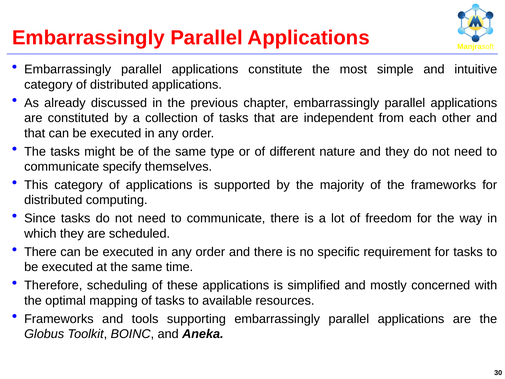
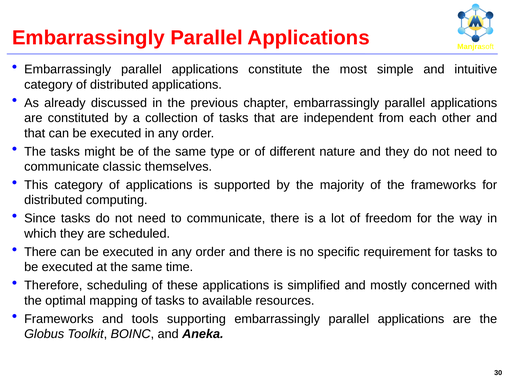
specify: specify -> classic
